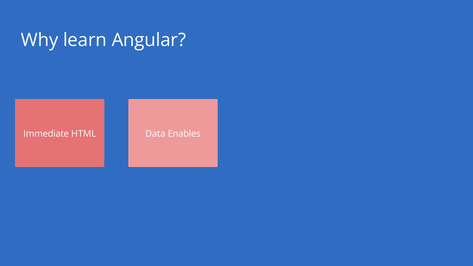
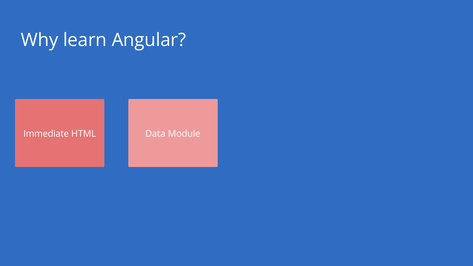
Enables: Enables -> Module
